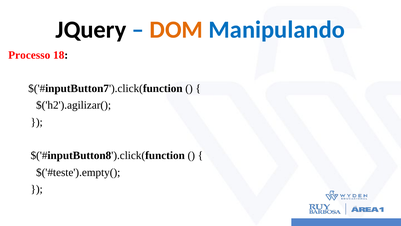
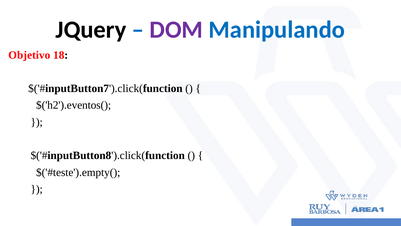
DOM colour: orange -> purple
Processo: Processo -> Objetivo
$('h2').agilizar(: $('h2').agilizar( -> $('h2').eventos(
